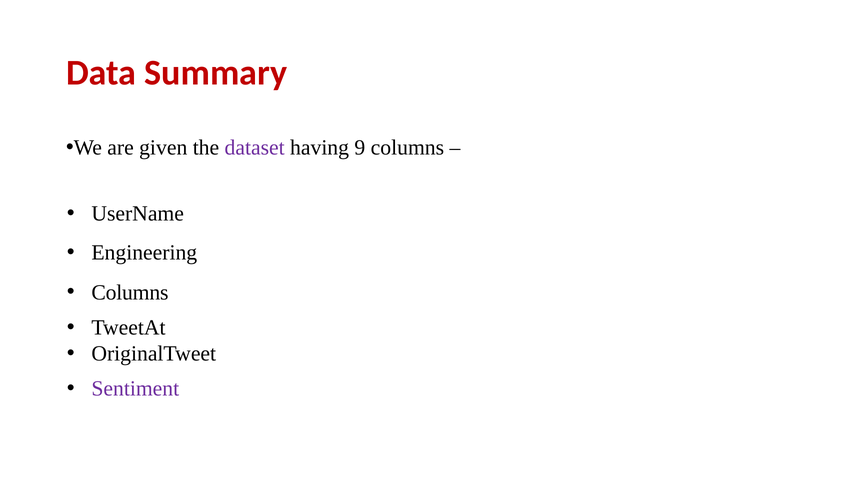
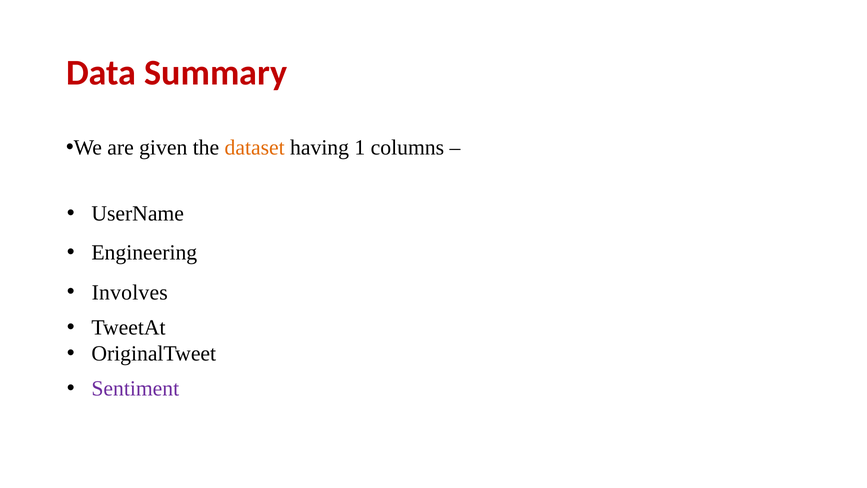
dataset colour: purple -> orange
9: 9 -> 1
Columns at (130, 292): Columns -> Involves
